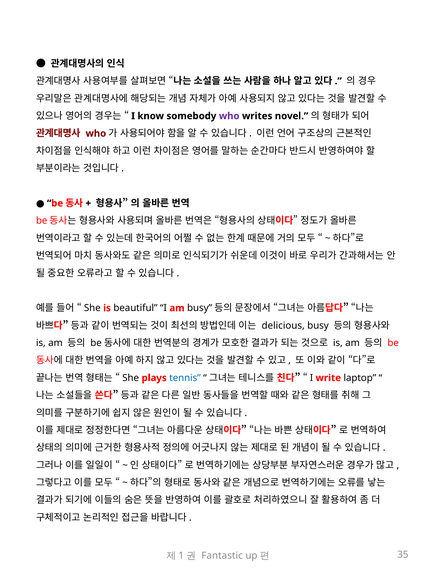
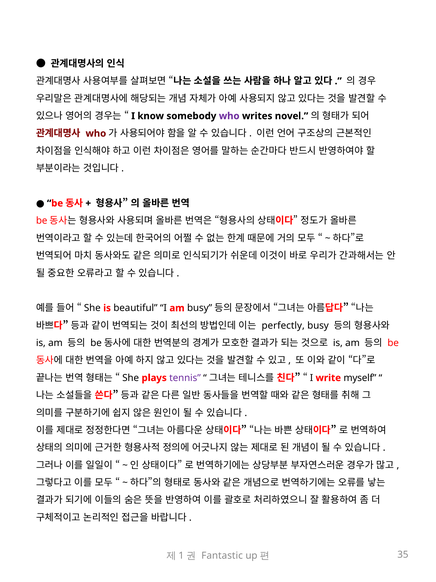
delicious: delicious -> perfectly
tennis colour: blue -> purple
laptop: laptop -> myself
